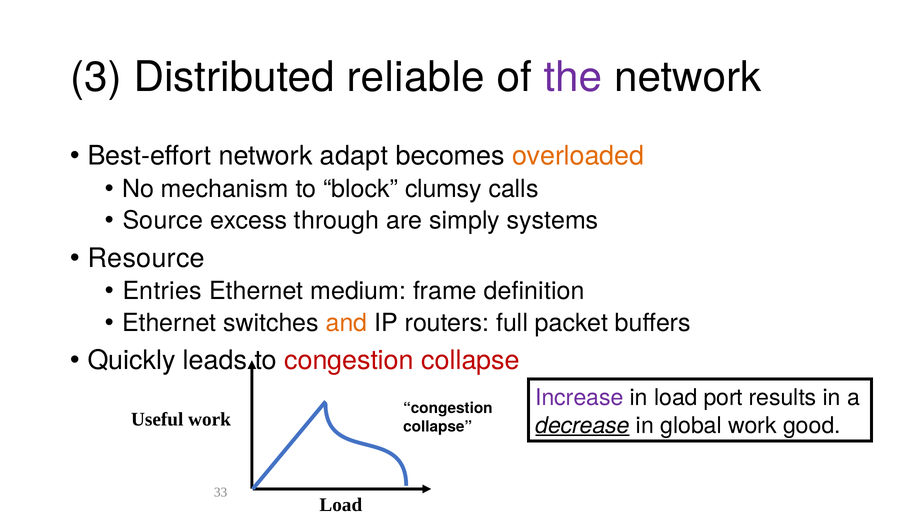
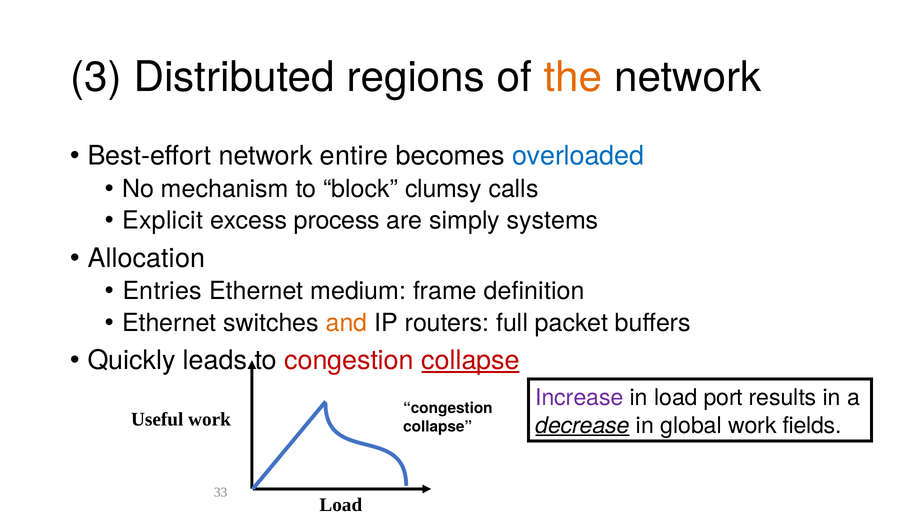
reliable: reliable -> regions
the colour: purple -> orange
adapt: adapt -> entire
overloaded colour: orange -> blue
Source: Source -> Explicit
through: through -> process
Resource: Resource -> Allocation
collapse at (471, 360) underline: none -> present
good: good -> fields
